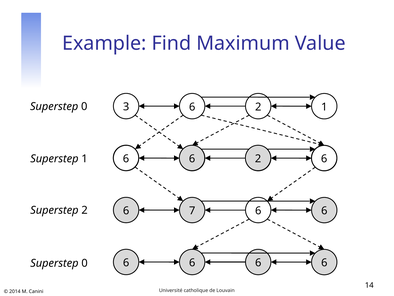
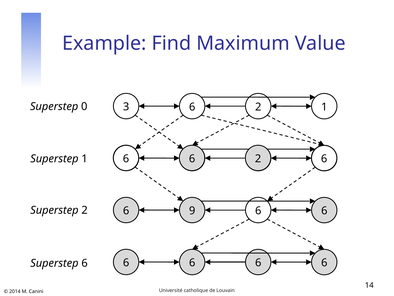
7: 7 -> 9
0 at (85, 263): 0 -> 6
